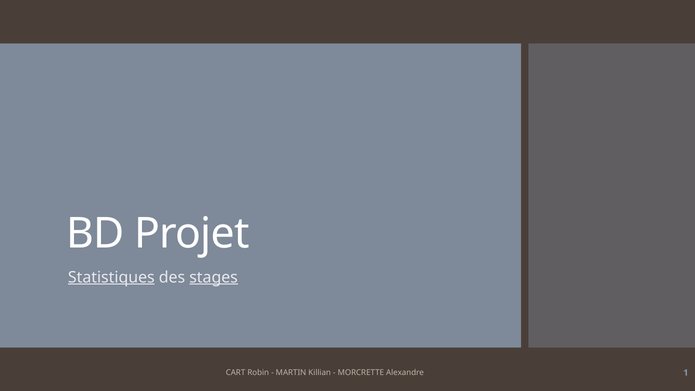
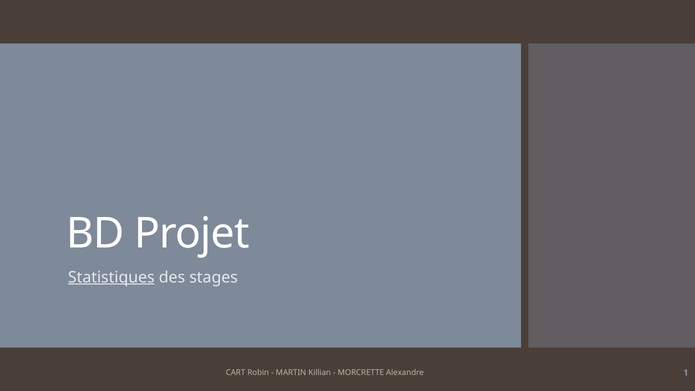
stages underline: present -> none
